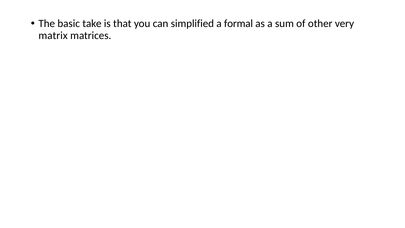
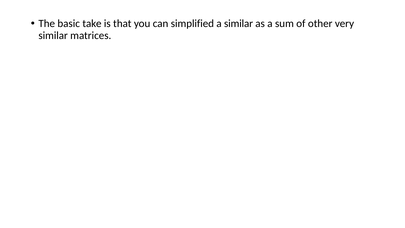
a formal: formal -> similar
matrix at (53, 35): matrix -> similar
